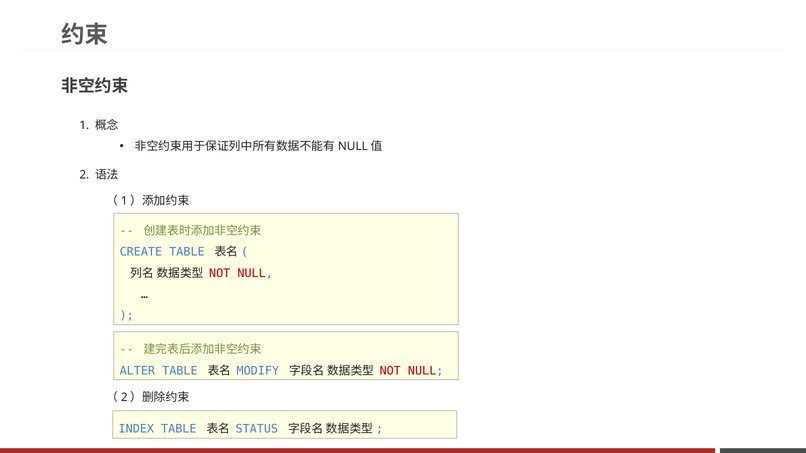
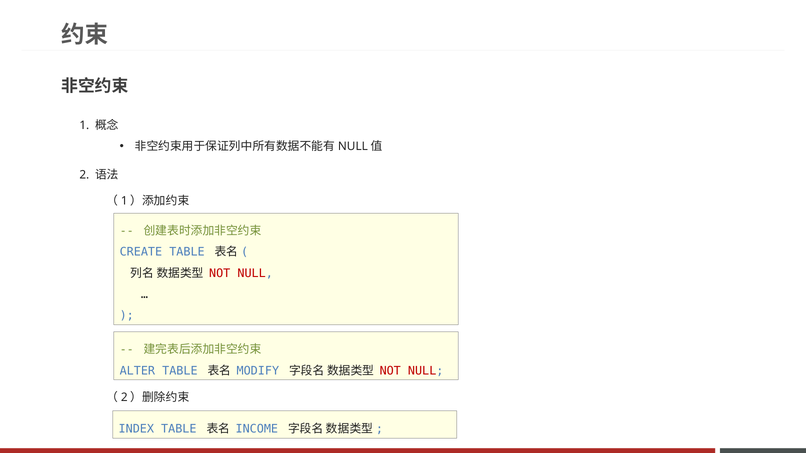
STATUS: STATUS -> INCOME
